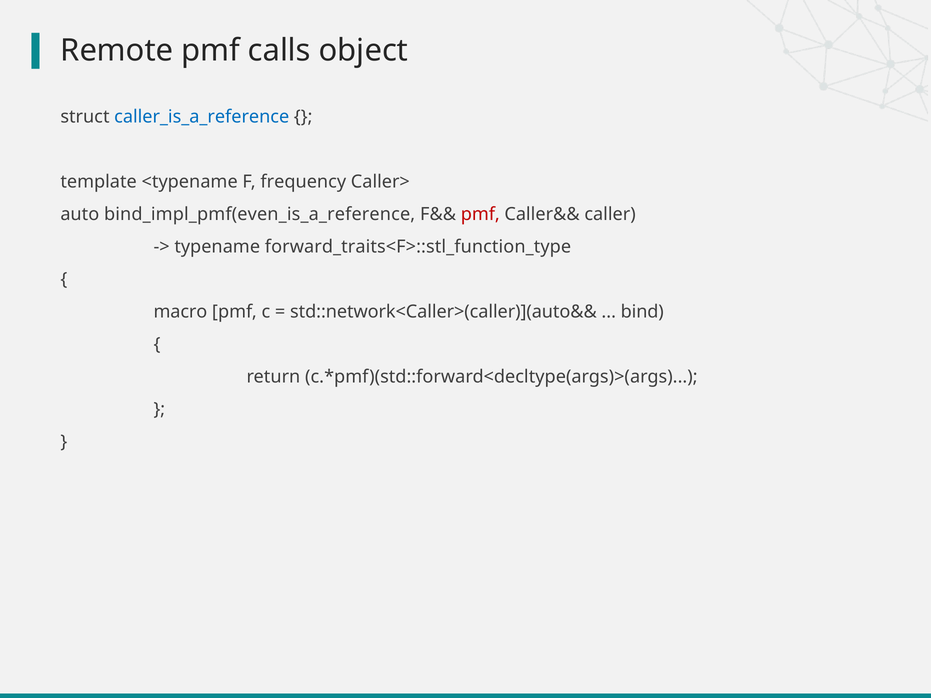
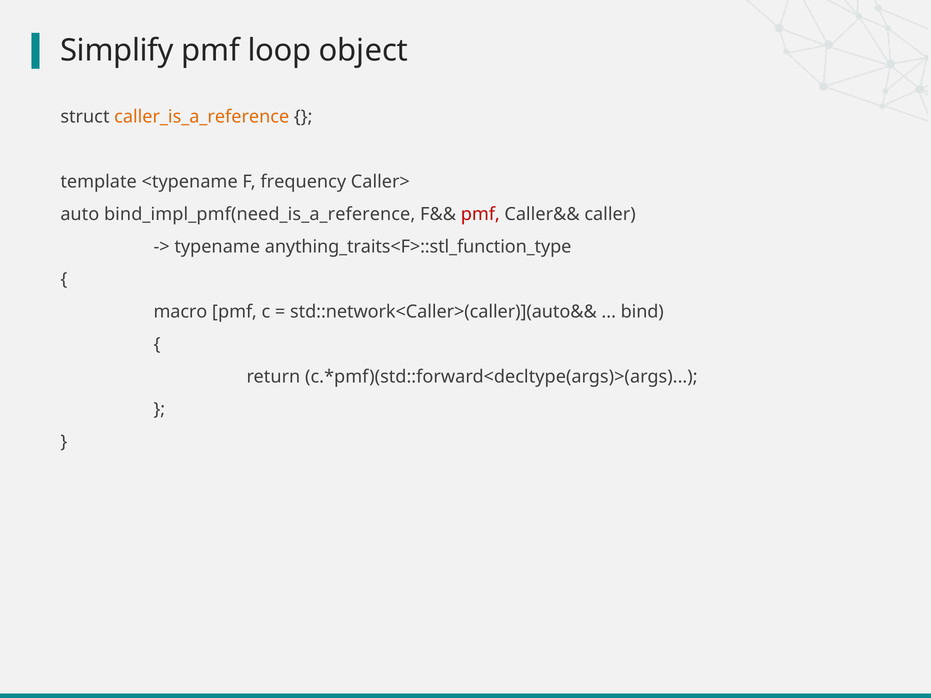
Remote: Remote -> Simplify
calls: calls -> loop
caller_is_a_reference colour: blue -> orange
bind_impl_pmf(even_is_a_reference: bind_impl_pmf(even_is_a_reference -> bind_impl_pmf(need_is_a_reference
forward_traits<F>::stl_function_type: forward_traits<F>::stl_function_type -> anything_traits<F>::stl_function_type
